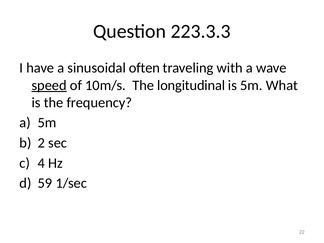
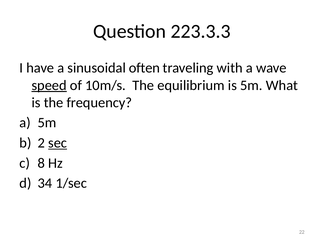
longitudinal: longitudinal -> equilibrium
sec underline: none -> present
4: 4 -> 8
59: 59 -> 34
